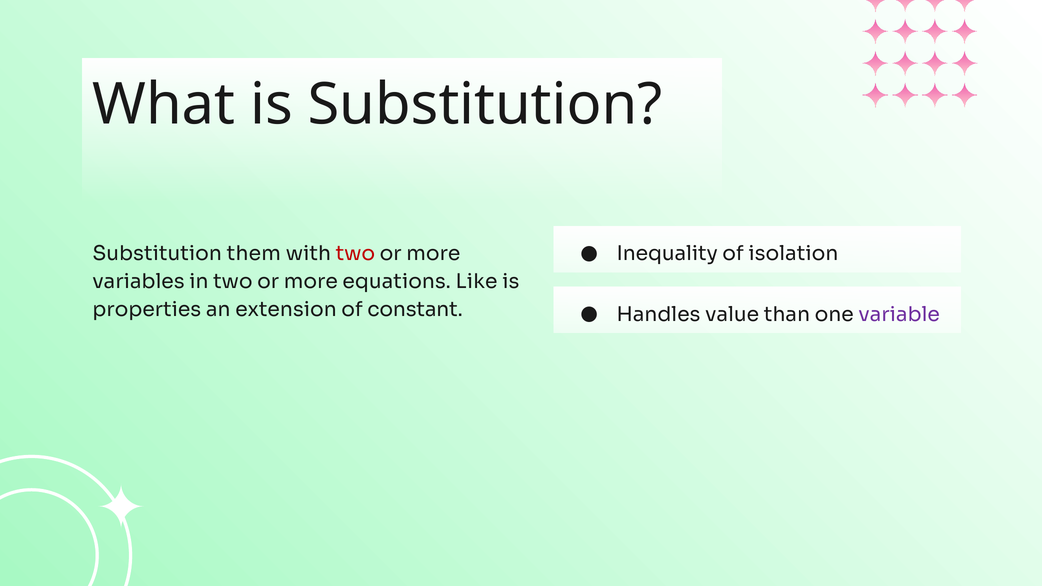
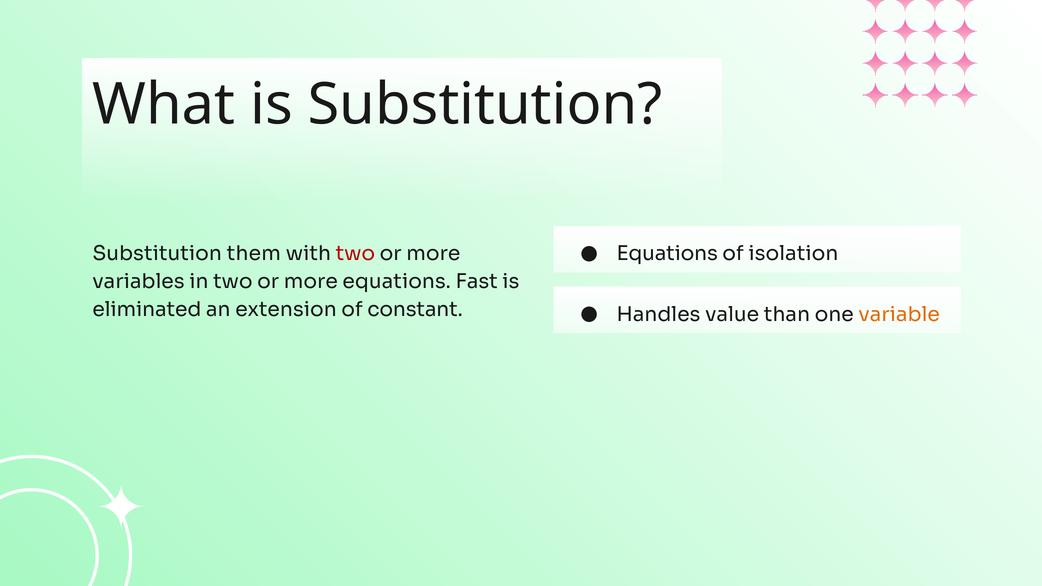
Inequality at (667, 254): Inequality -> Equations
Like: Like -> Fast
properties: properties -> eliminated
variable colour: purple -> orange
